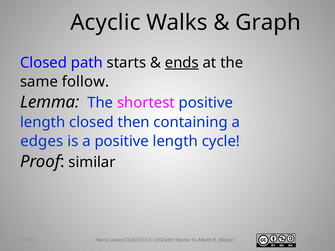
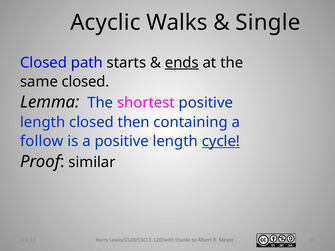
Graph: Graph -> Single
same follow: follow -> closed
edges: edges -> follow
cycle underline: none -> present
